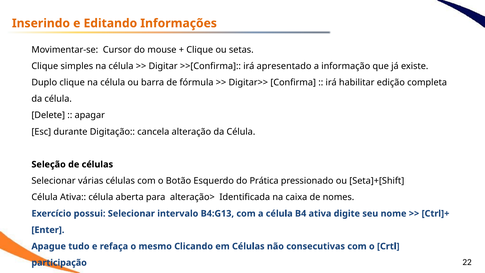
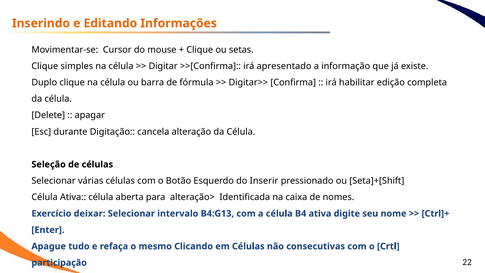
Prática: Prática -> Inserir
possui: possui -> deixar
